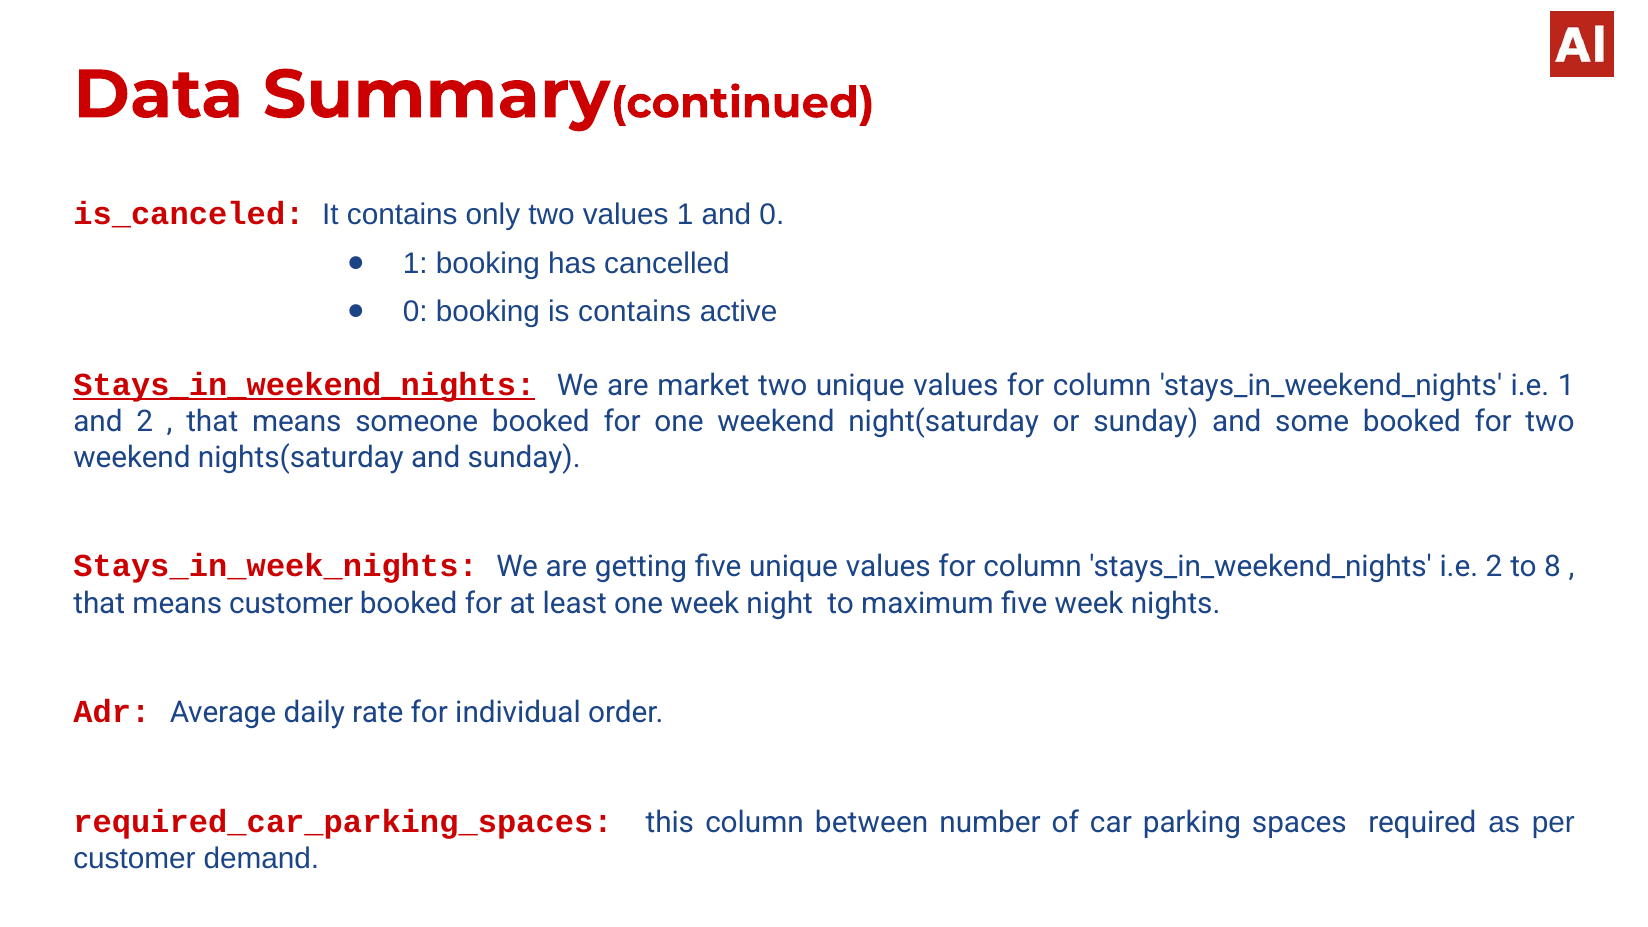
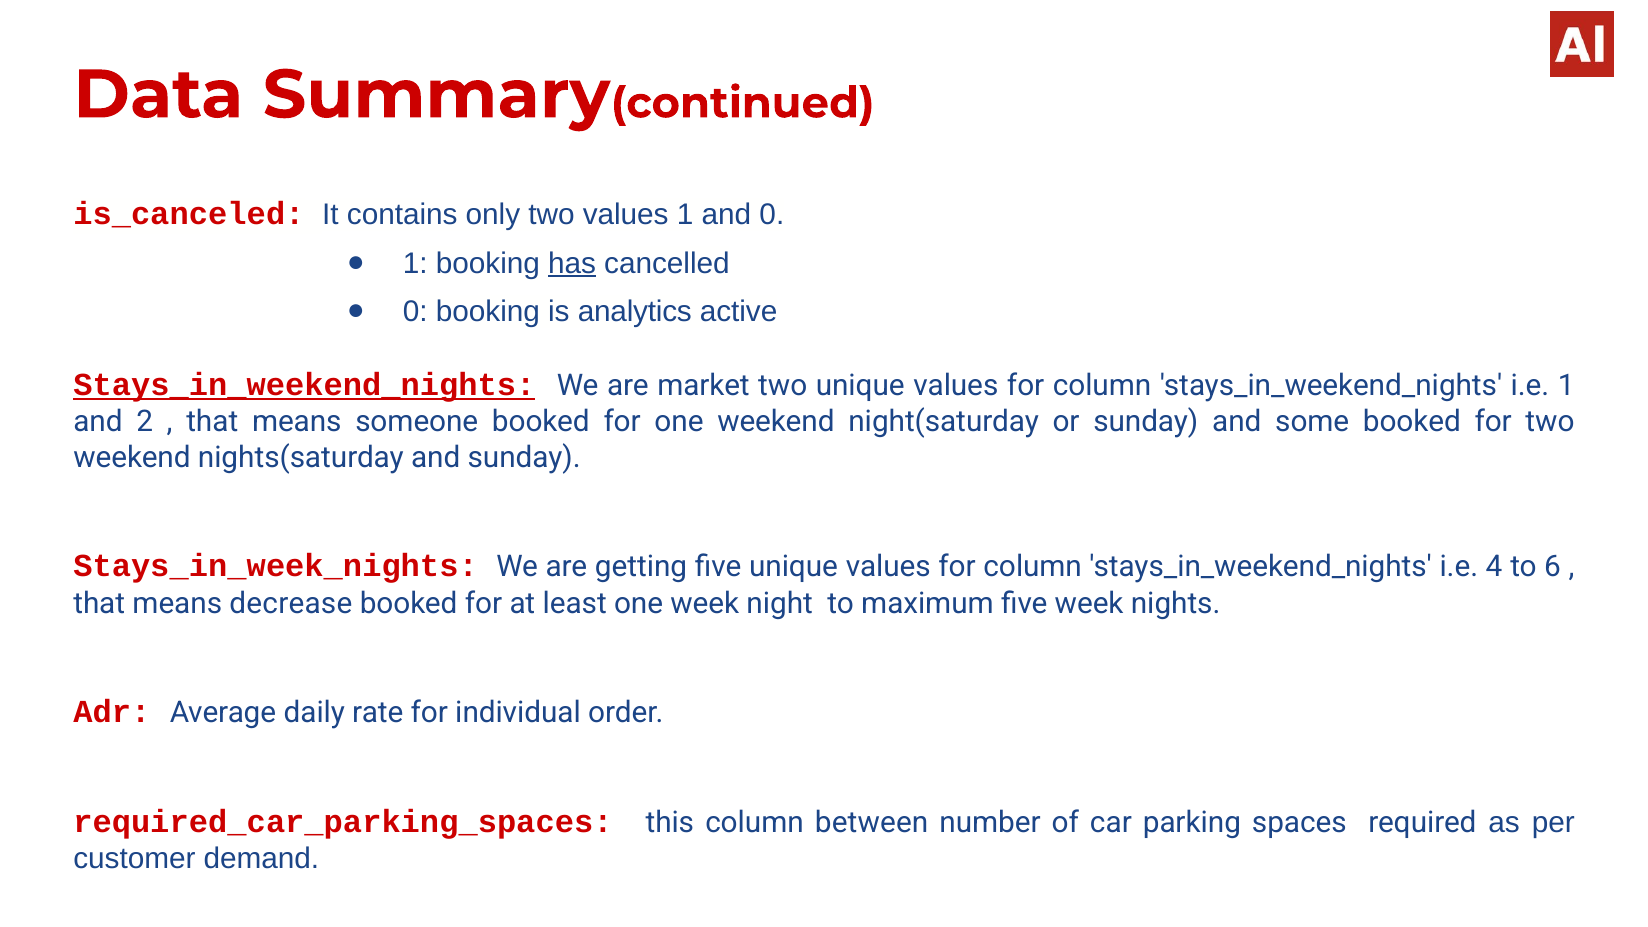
has underline: none -> present
is contains: contains -> analytics
i.e 2: 2 -> 4
8: 8 -> 6
means customer: customer -> decrease
